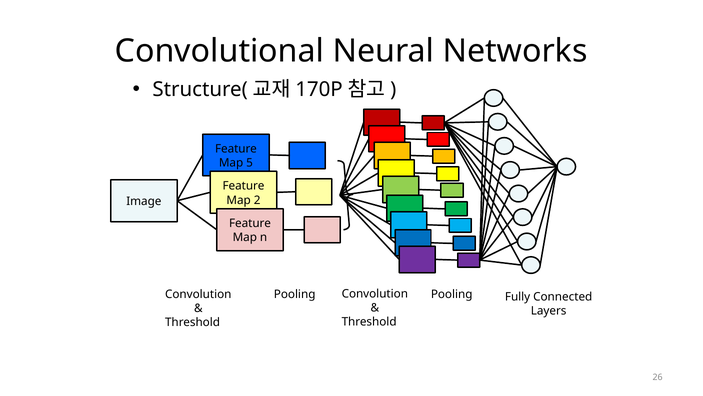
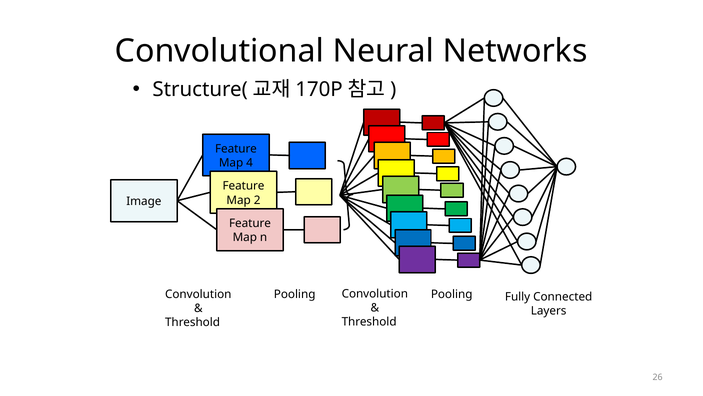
5: 5 -> 4
